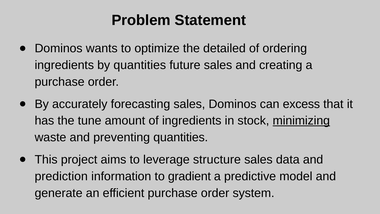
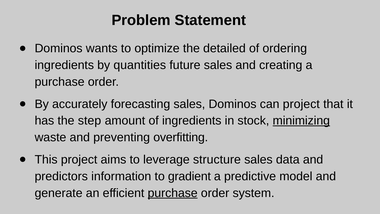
can excess: excess -> project
tune: tune -> step
preventing quantities: quantities -> overfitting
prediction: prediction -> predictors
purchase at (173, 193) underline: none -> present
